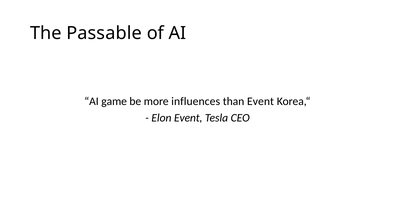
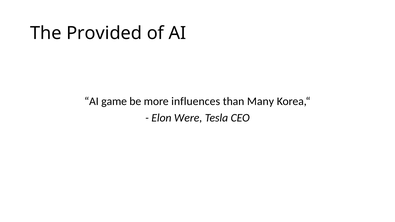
Passable: Passable -> Provided
than Event: Event -> Many
Elon Event: Event -> Were
